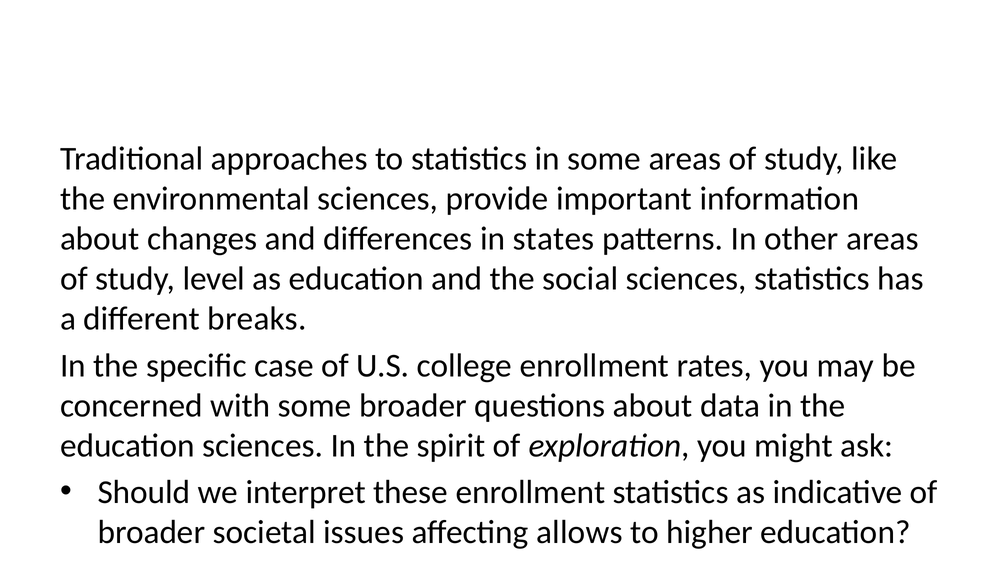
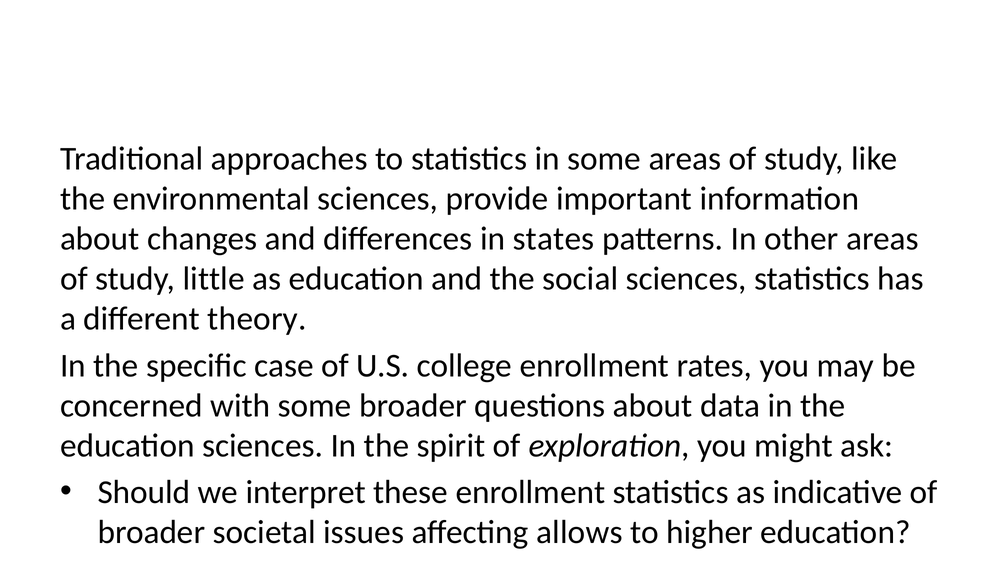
level: level -> little
breaks: breaks -> theory
